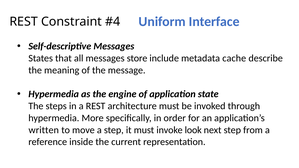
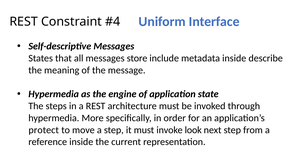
metadata cache: cache -> inside
written: written -> protect
